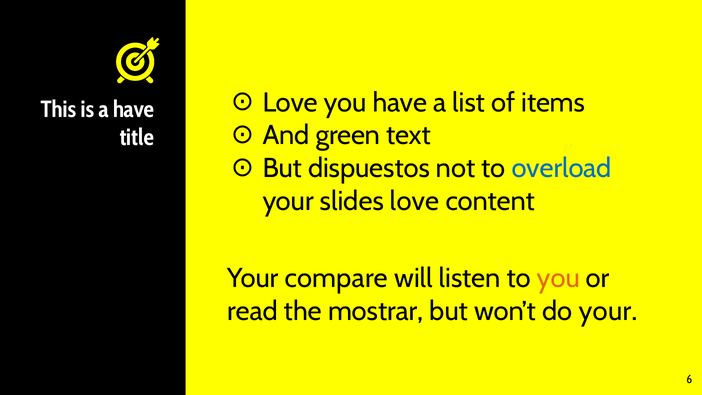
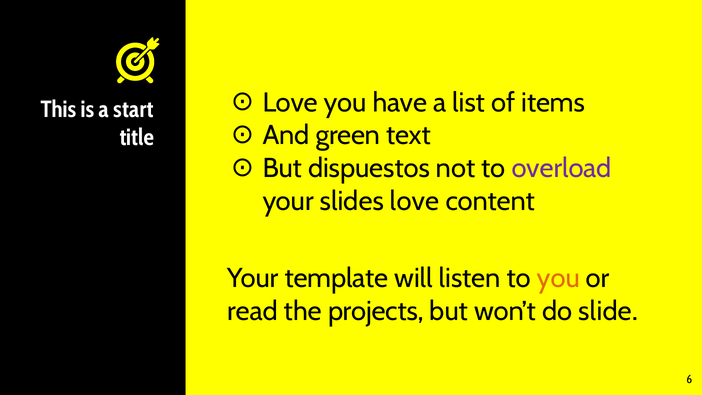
a have: have -> start
overload colour: blue -> purple
compare: compare -> template
mostrar: mostrar -> projects
do your: your -> slide
